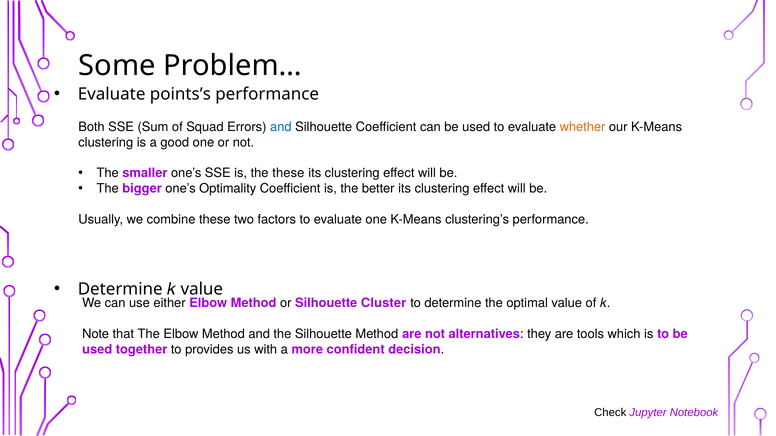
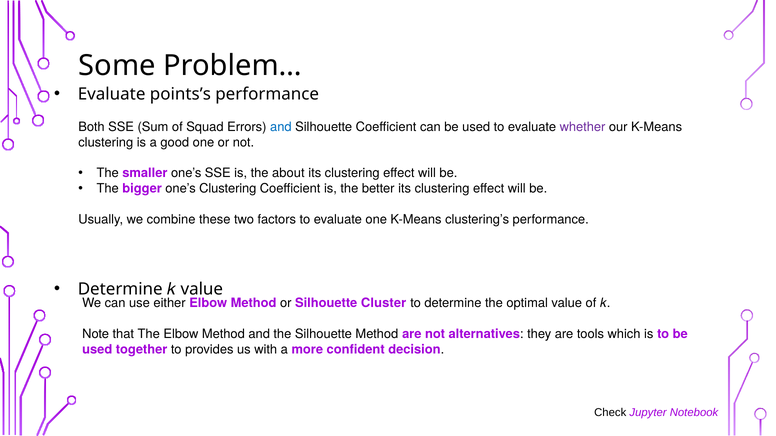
whether colour: orange -> purple
the these: these -> about
one’s Optimality: Optimality -> Clustering
